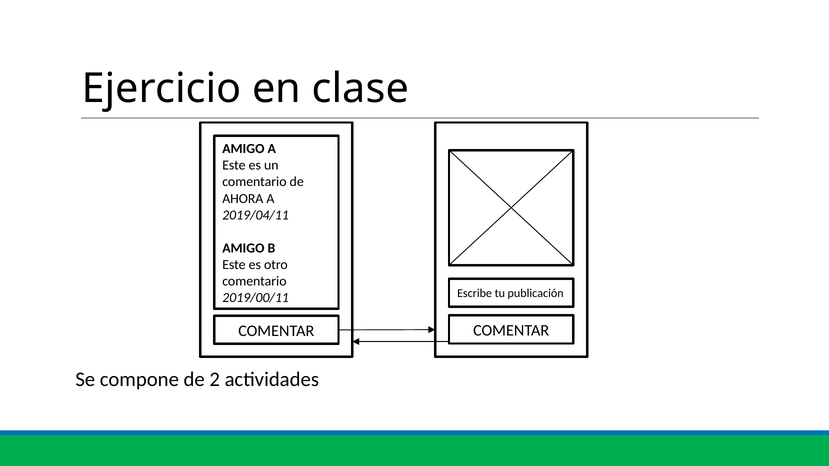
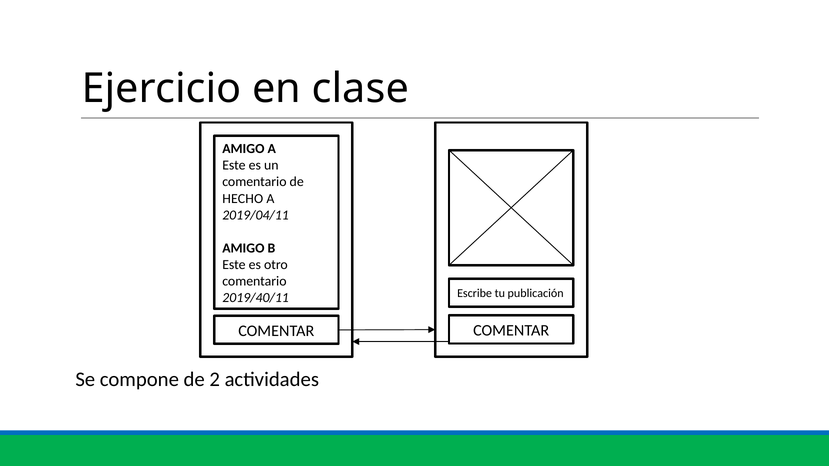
AHORA: AHORA -> HECHO
2019/00/11: 2019/00/11 -> 2019/40/11
